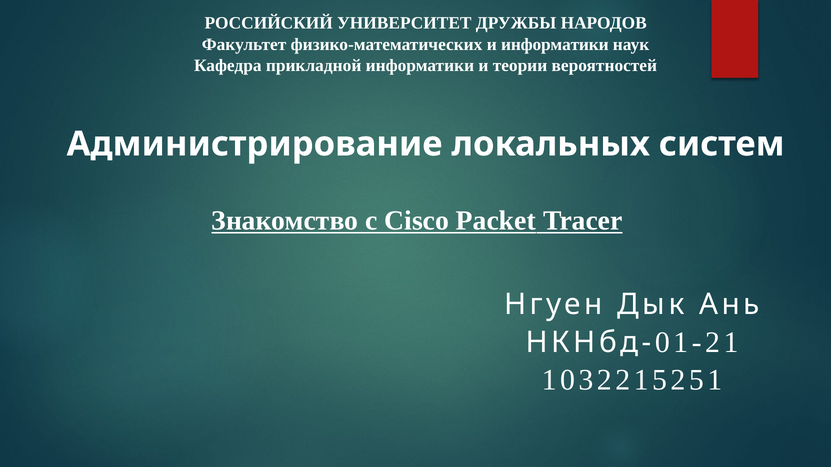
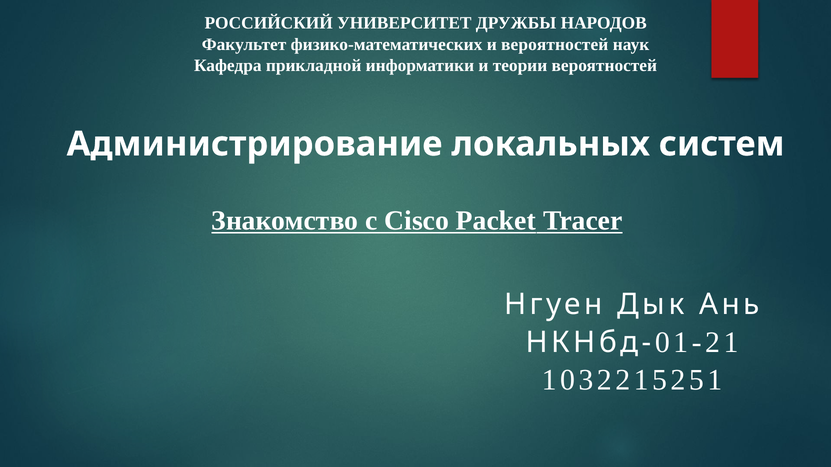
и информатики: информатики -> вероятностей
